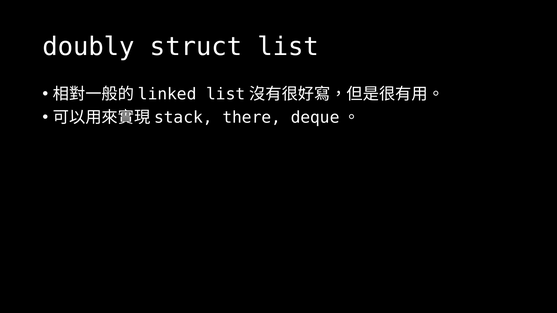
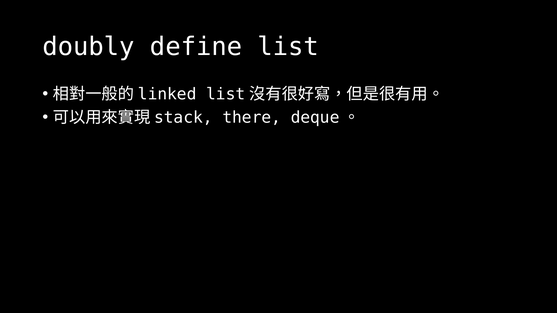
struct: struct -> define
